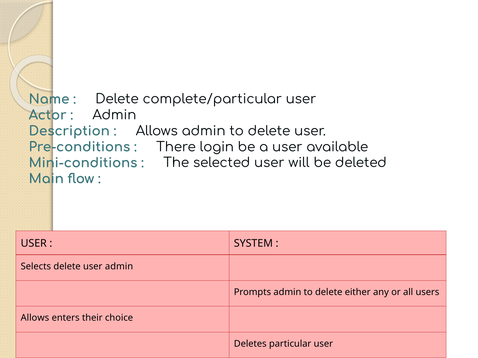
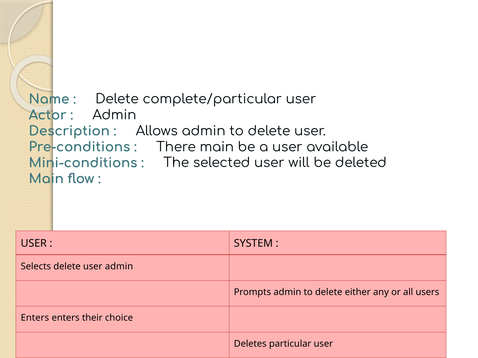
There login: login -> main
Allows at (35, 318): Allows -> Enters
